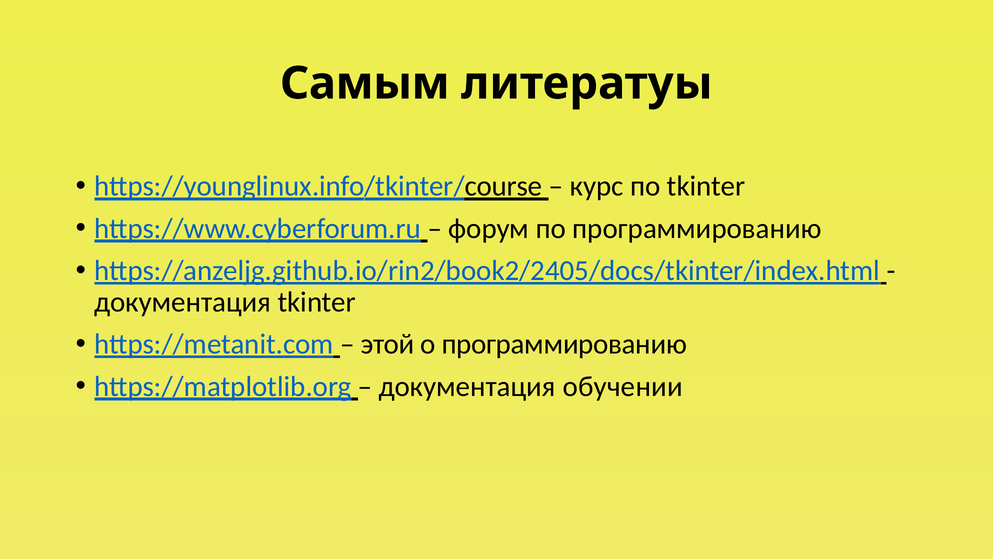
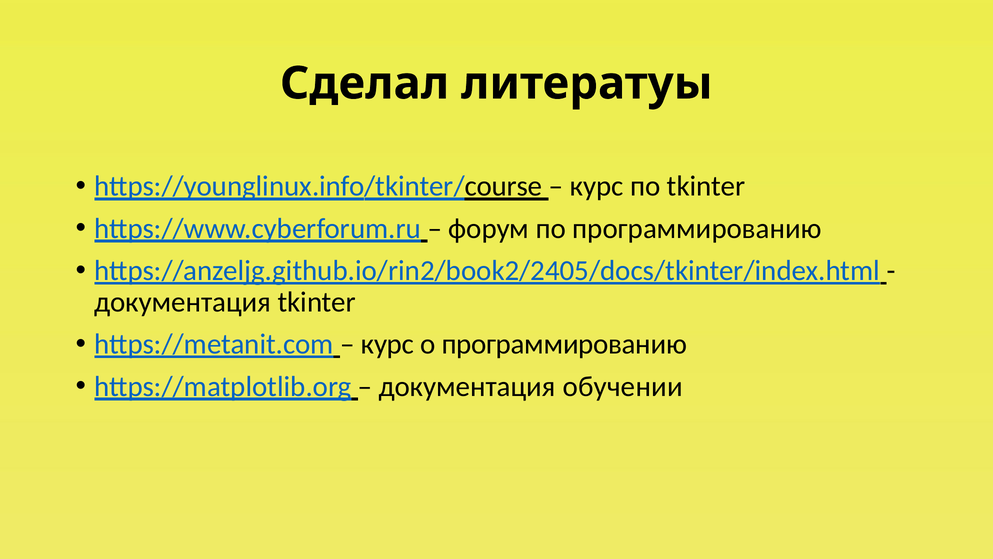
Самым: Самым -> Сделал
этой at (388, 344): этой -> курс
